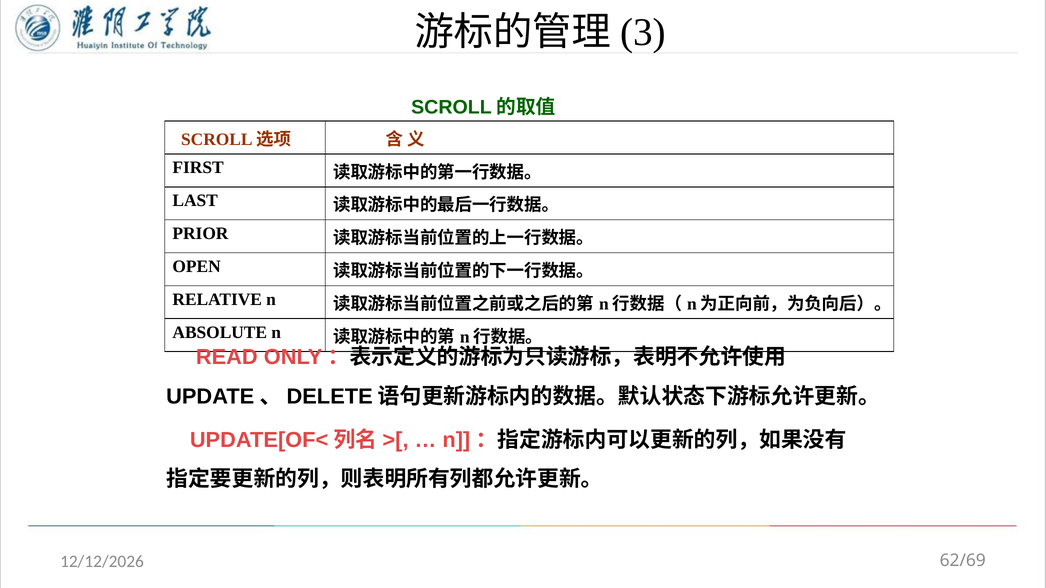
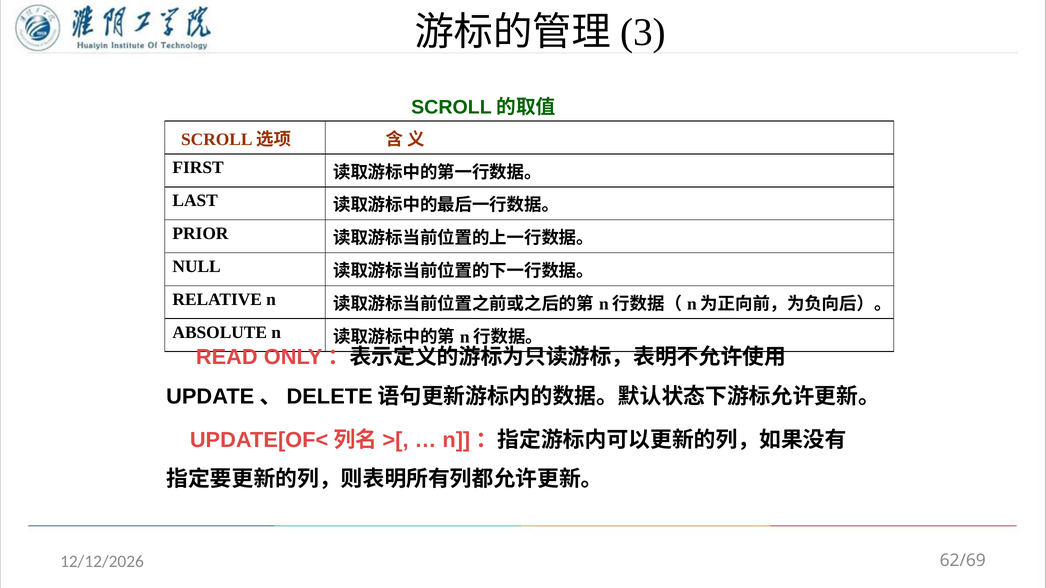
OPEN: OPEN -> NULL
